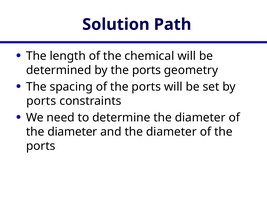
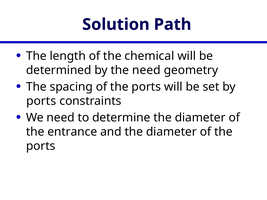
by the ports: ports -> need
diameter at (72, 132): diameter -> entrance
